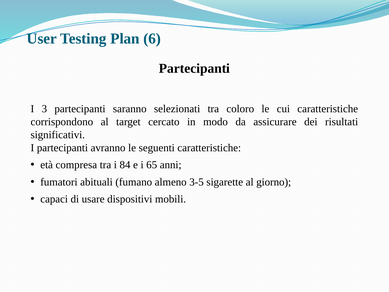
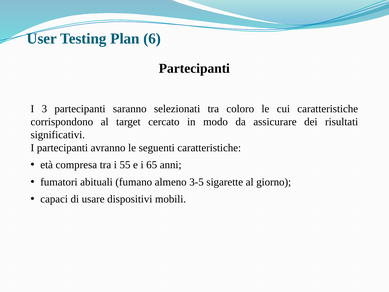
84: 84 -> 55
